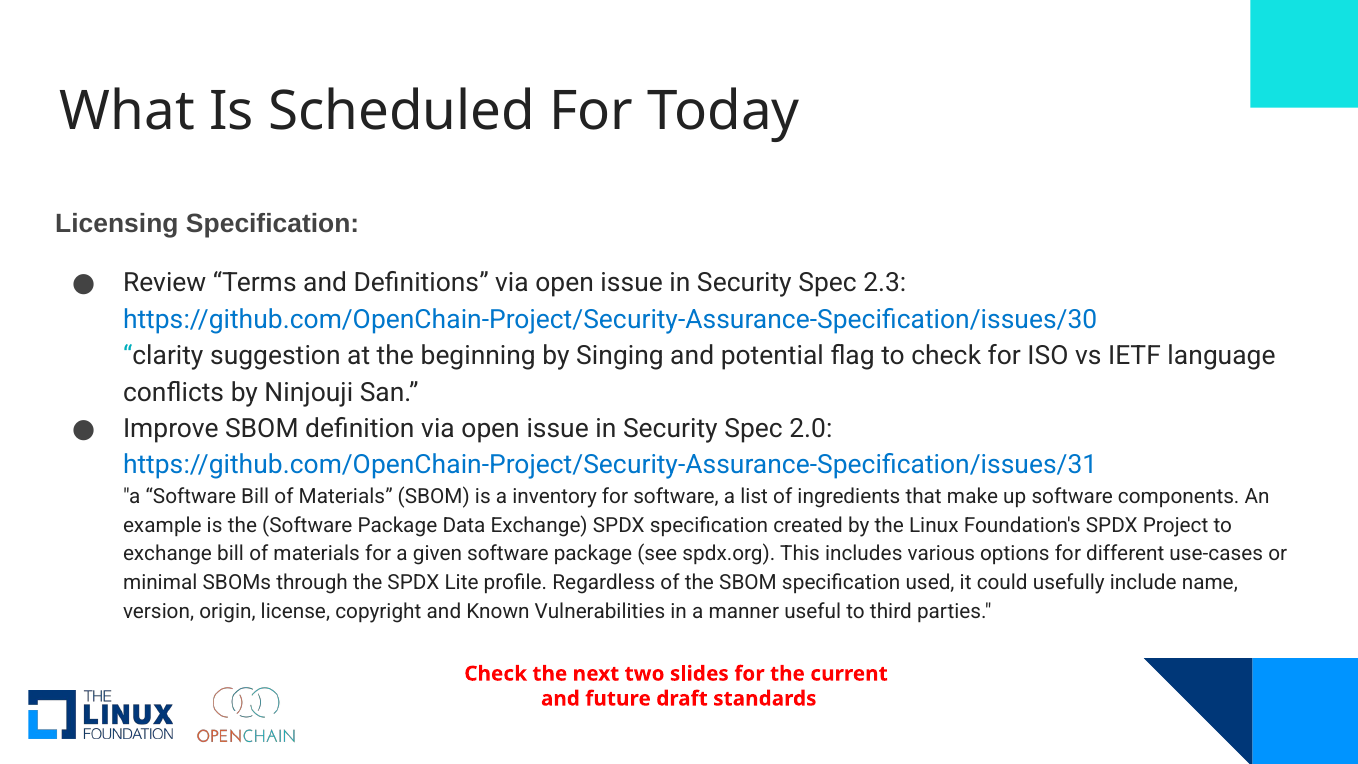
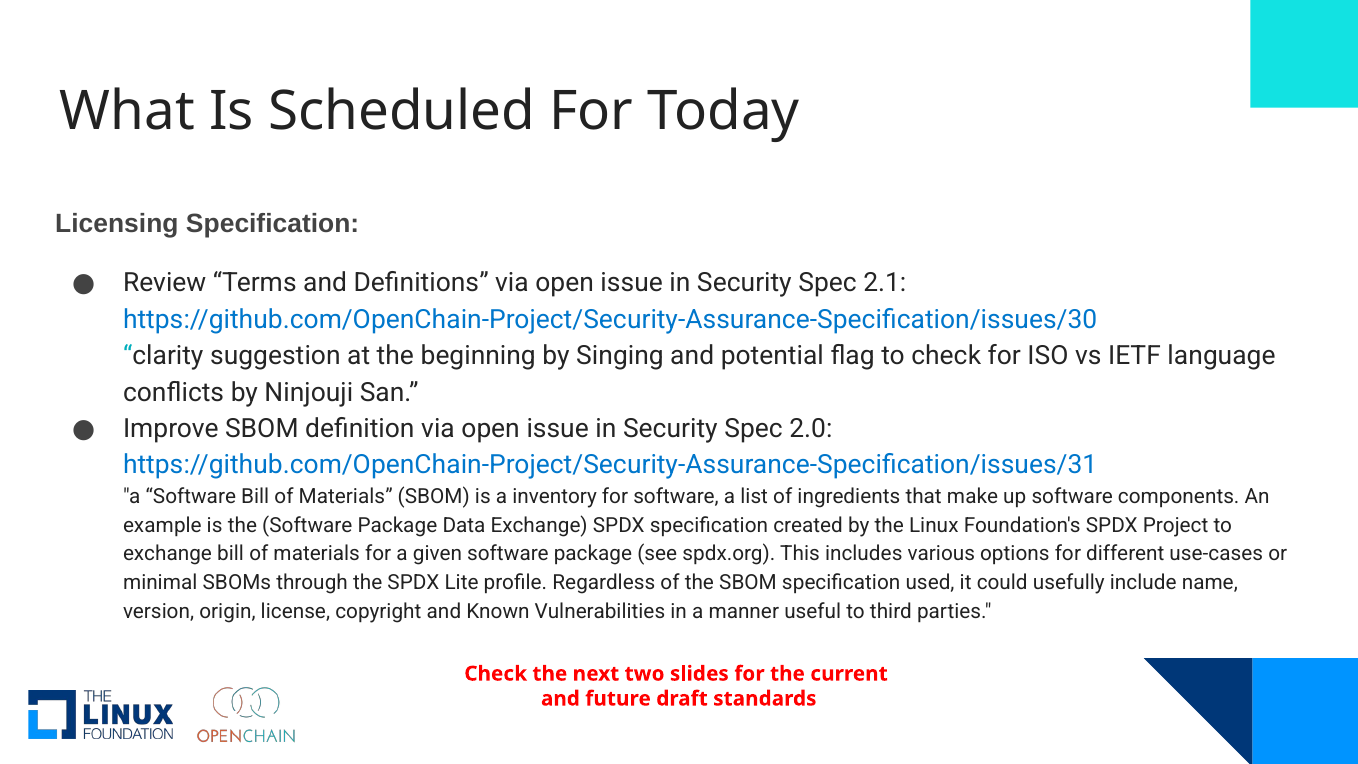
2.3: 2.3 -> 2.1
